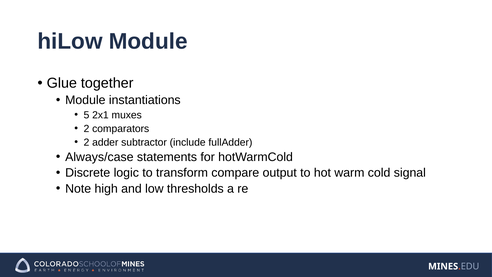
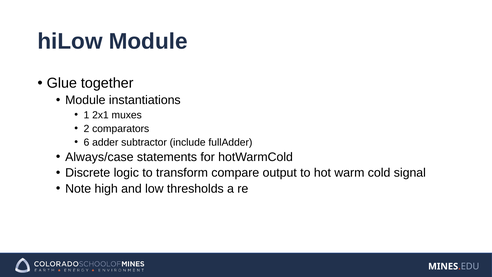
5: 5 -> 1
2 at (86, 142): 2 -> 6
